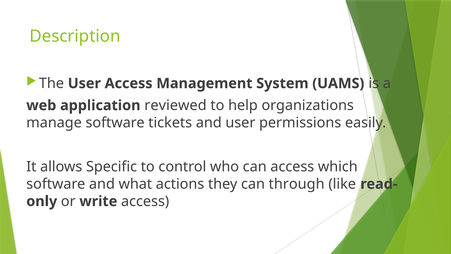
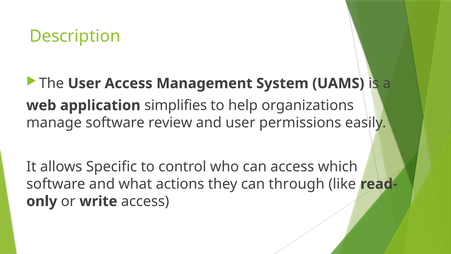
reviewed: reviewed -> simplifies
tickets: tickets -> review
